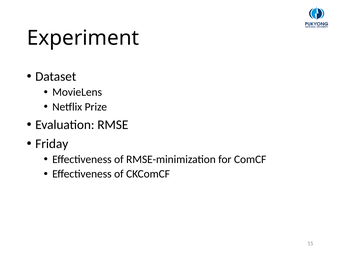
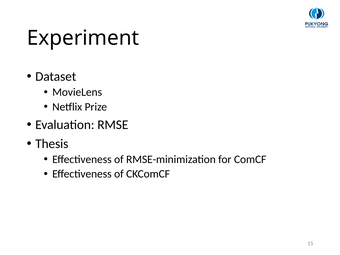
Friday: Friday -> Thesis
